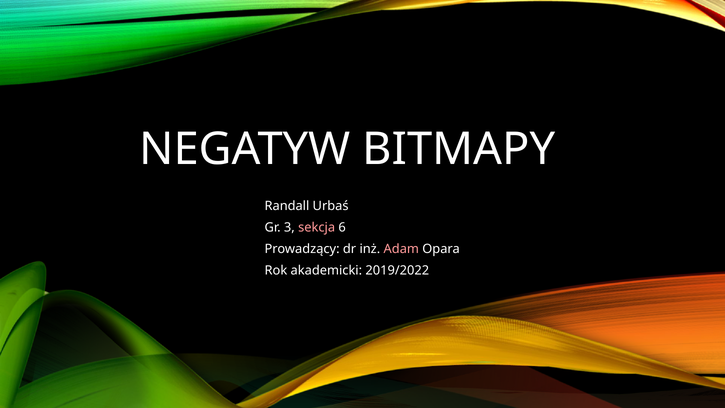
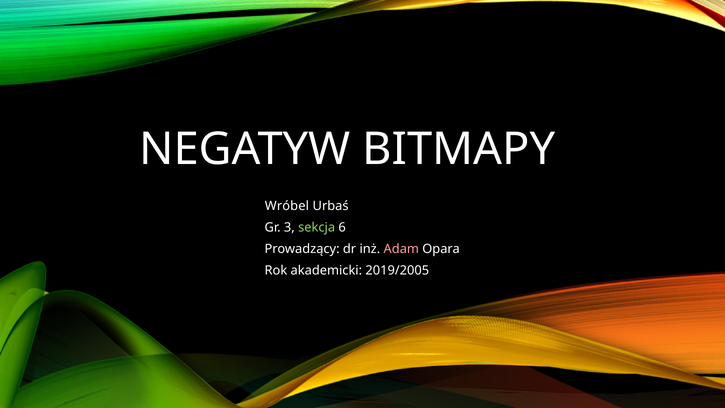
Randall: Randall -> Wróbel
sekcja colour: pink -> light green
2019/2022: 2019/2022 -> 2019/2005
